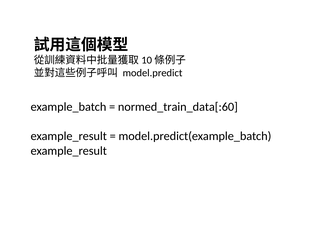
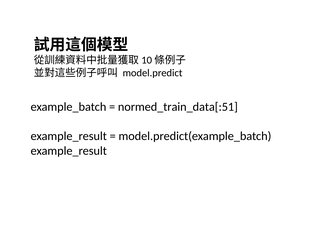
normed_train_data[:60: normed_train_data[:60 -> normed_train_data[:51
